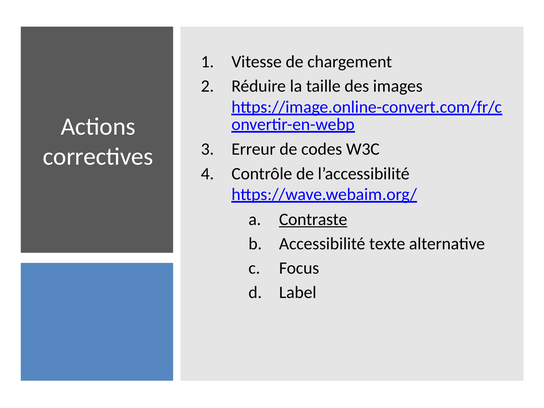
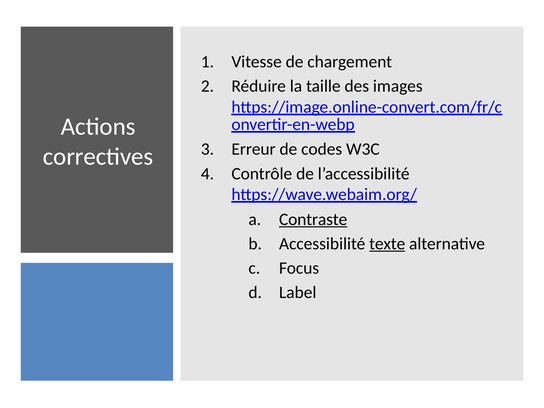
texte underline: none -> present
